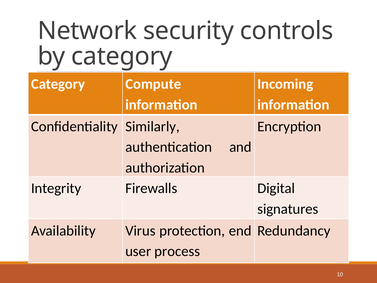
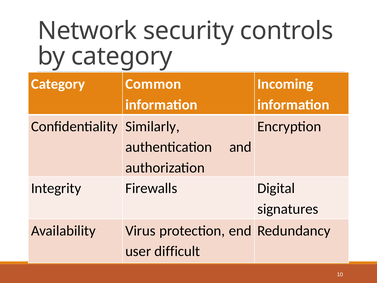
Compute: Compute -> Common
process: process -> difficult
